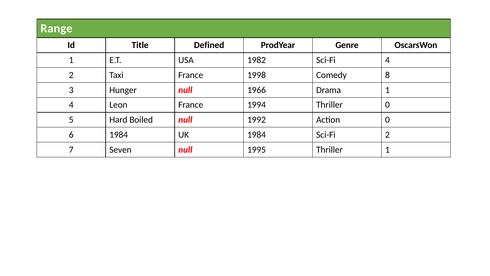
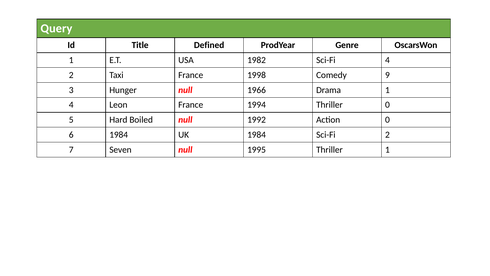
Range: Range -> Query
8: 8 -> 9
